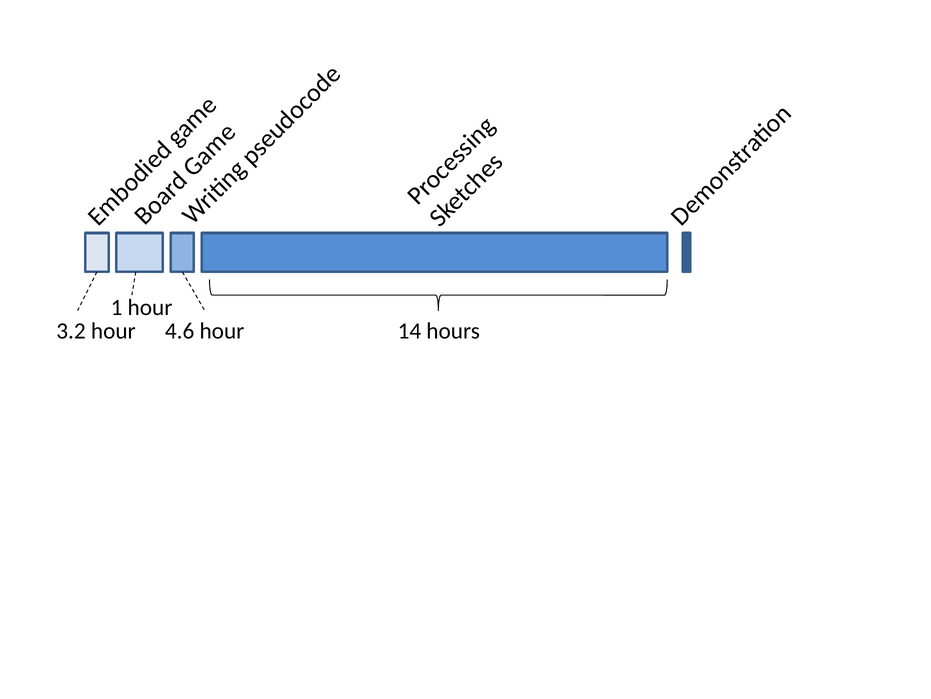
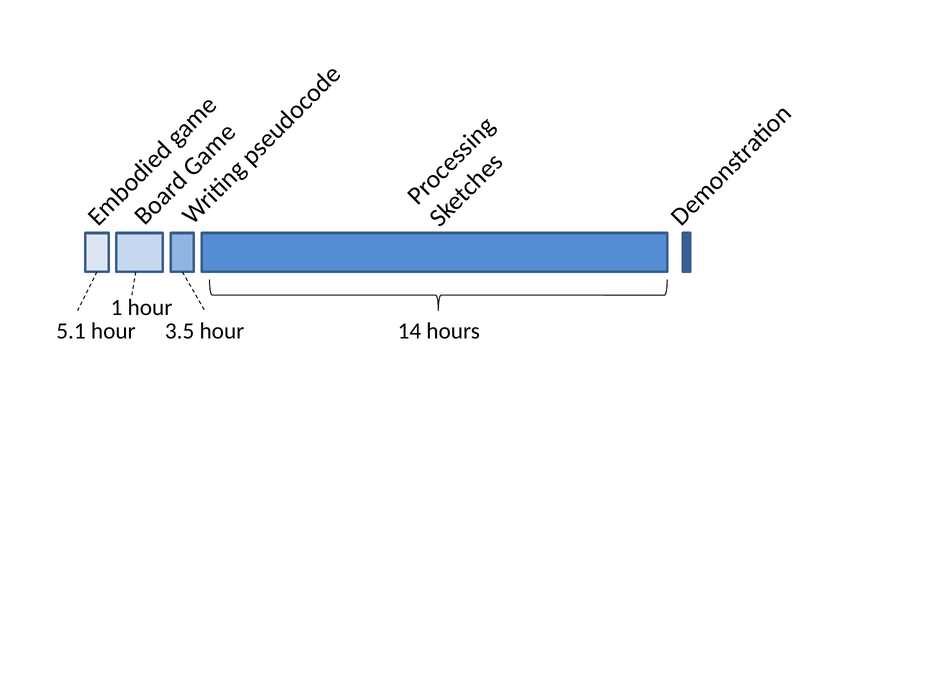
3.2: 3.2 -> 5.1
4.6: 4.6 -> 3.5
